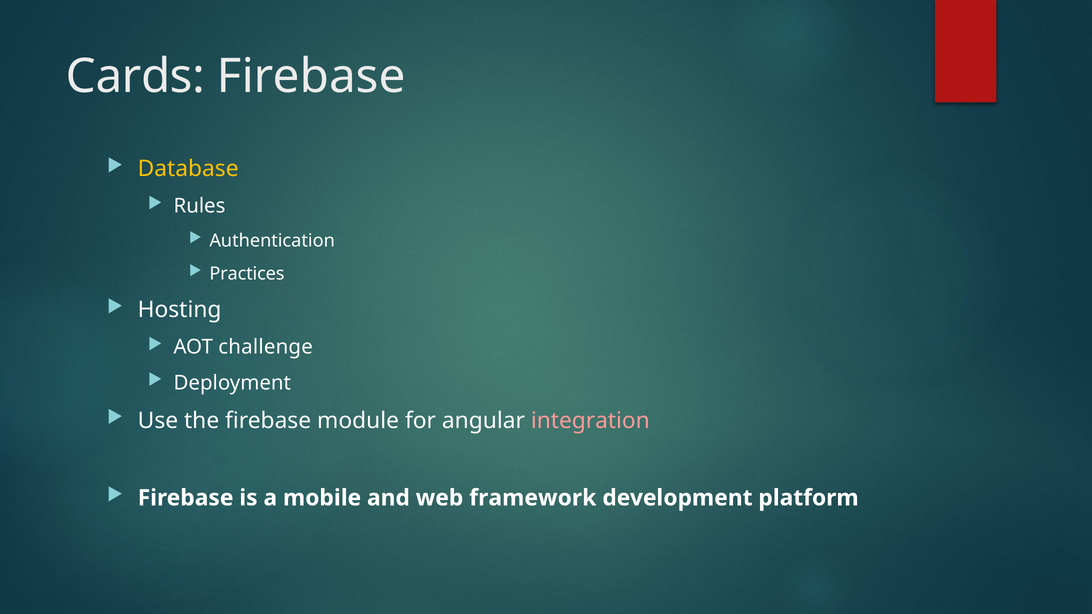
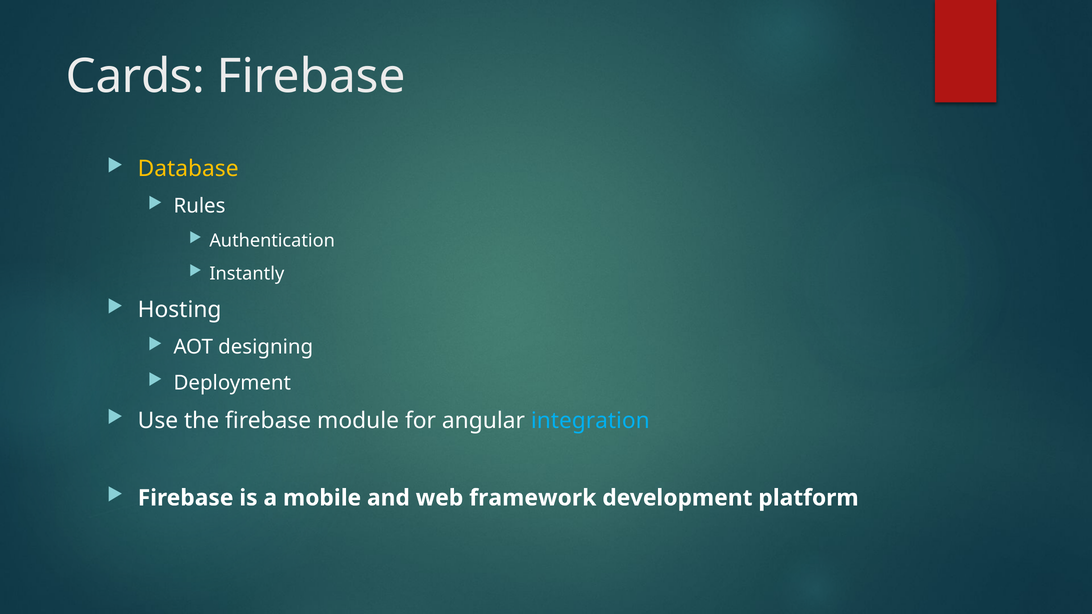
Practices: Practices -> Instantly
challenge: challenge -> designing
integration colour: pink -> light blue
